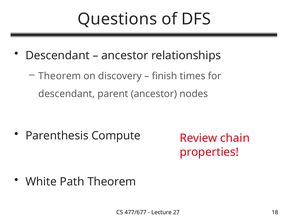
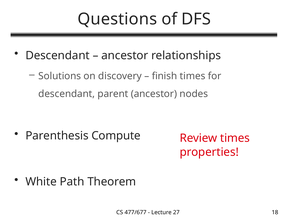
Theorem at (60, 76): Theorem -> Solutions
Review chain: chain -> times
